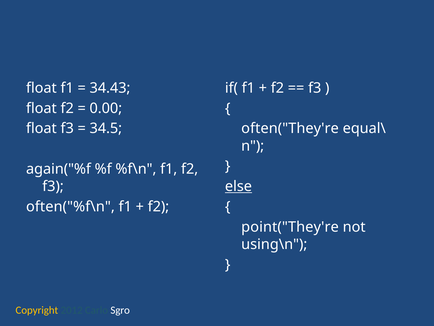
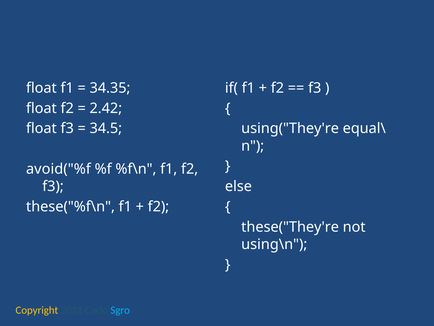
34.43: 34.43 -> 34.35
0.00: 0.00 -> 2.42
often("They're: often("They're -> using("They're
again("%f: again("%f -> avoid("%f
else underline: present -> none
often("%f\n: often("%f\n -> these("%f\n
point("They're: point("They're -> these("They're
Sgro colour: white -> light blue
